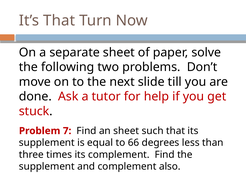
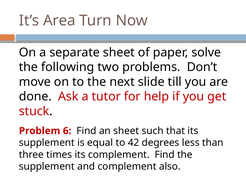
It’s That: That -> Area
7: 7 -> 6
66: 66 -> 42
